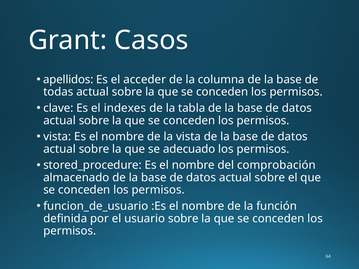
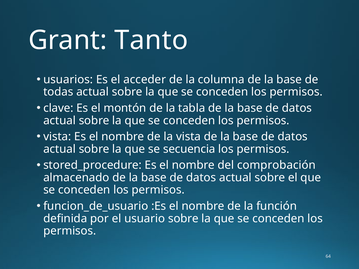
Casos: Casos -> Tanto
apellidos: apellidos -> usuarios
indexes: indexes -> montón
adecuado: adecuado -> secuencia
